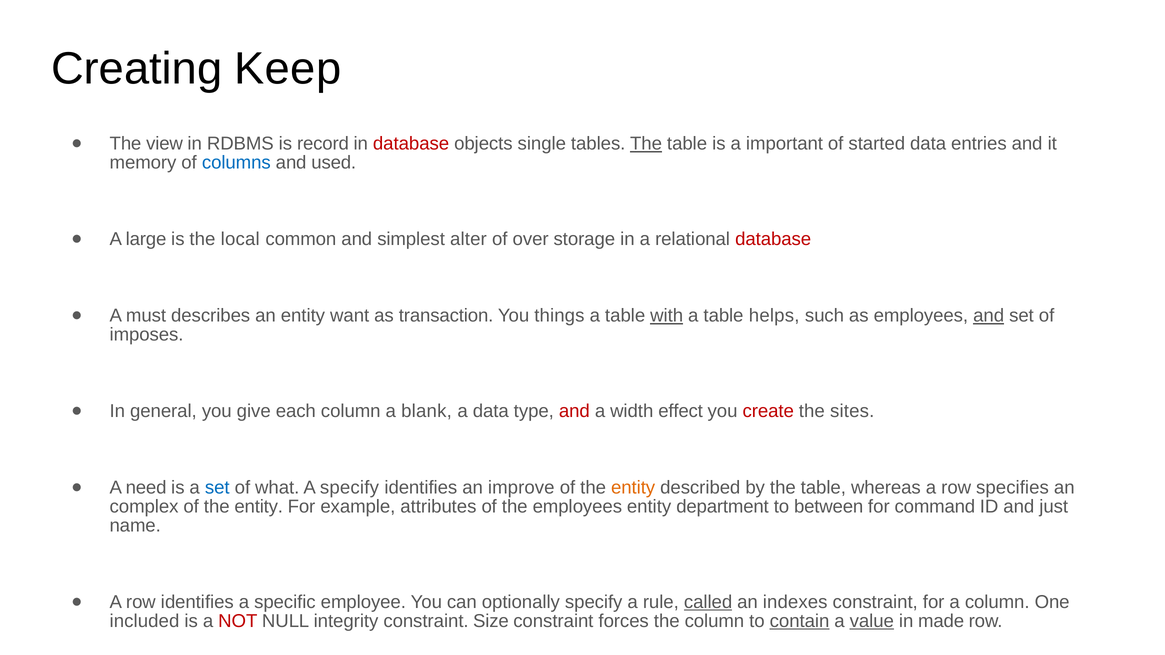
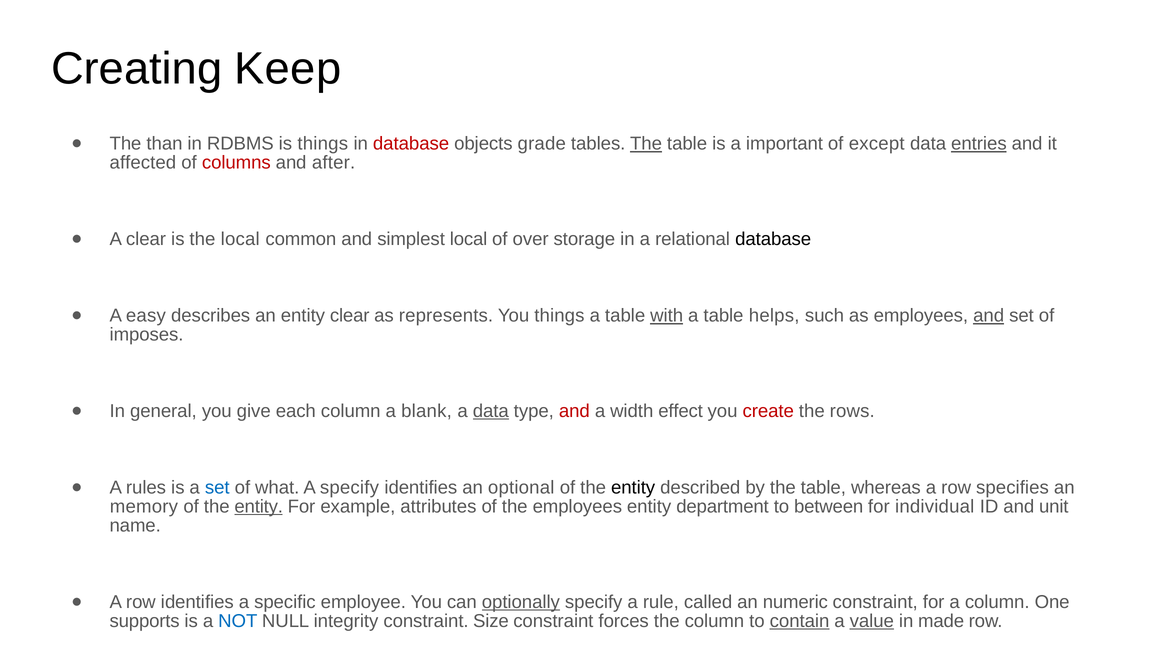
view: view -> than
is record: record -> things
single: single -> grade
started: started -> except
entries underline: none -> present
memory: memory -> affected
columns colour: blue -> red
used: used -> after
A large: large -> clear
simplest alter: alter -> local
database at (773, 239) colour: red -> black
must: must -> easy
entity want: want -> clear
transaction: transaction -> represents
data at (491, 411) underline: none -> present
sites: sites -> rows
need: need -> rules
improve: improve -> optional
entity at (633, 488) colour: orange -> black
complex: complex -> memory
entity at (259, 507) underline: none -> present
command: command -> individual
just: just -> unit
optionally underline: none -> present
called underline: present -> none
indexes: indexes -> numeric
included: included -> supports
NOT colour: red -> blue
